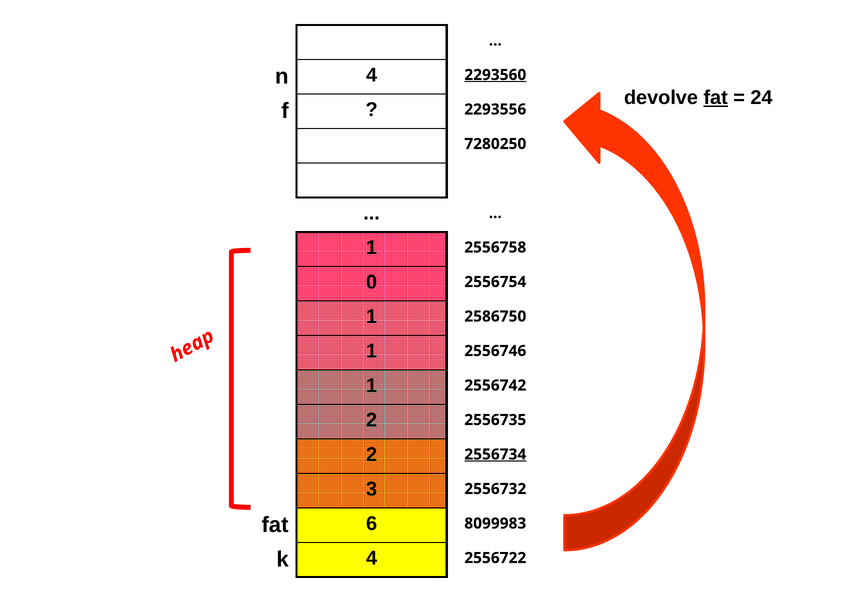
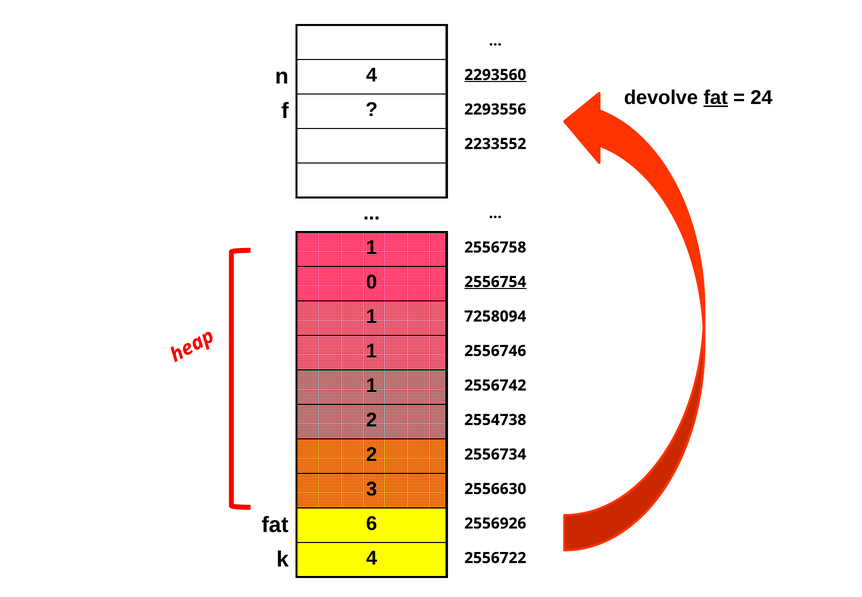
7280250: 7280250 -> 2233552
2556754 underline: none -> present
2586750: 2586750 -> 7258094
2556735: 2556735 -> 2554738
2556734 underline: present -> none
2556732: 2556732 -> 2556630
8099983: 8099983 -> 2556926
